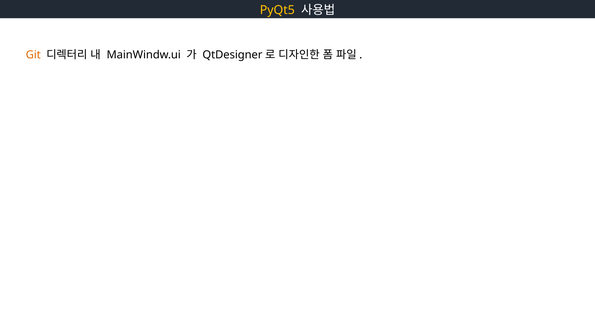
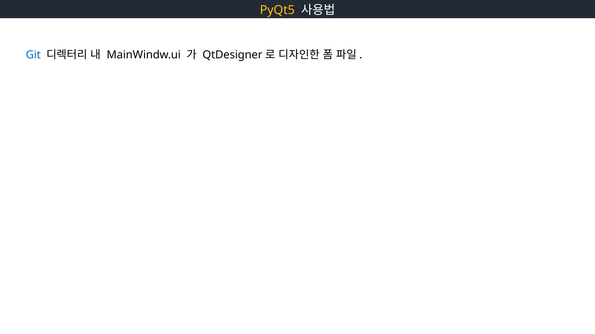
Git colour: orange -> blue
